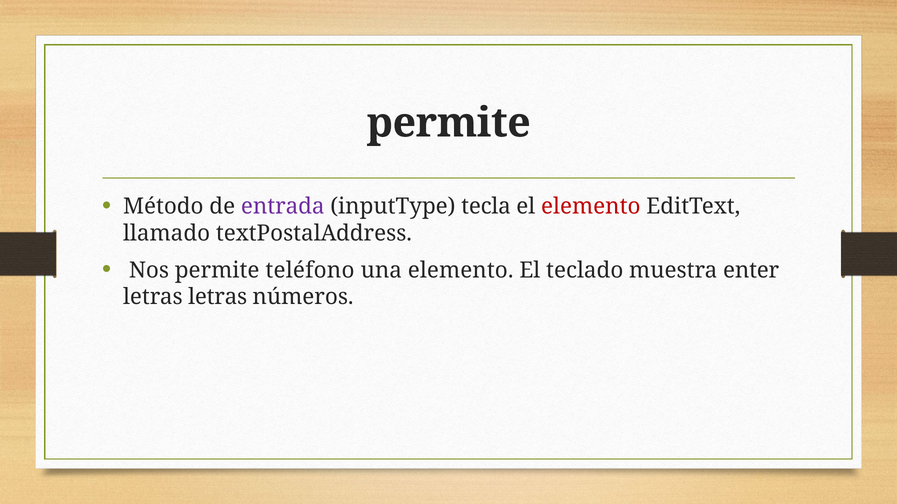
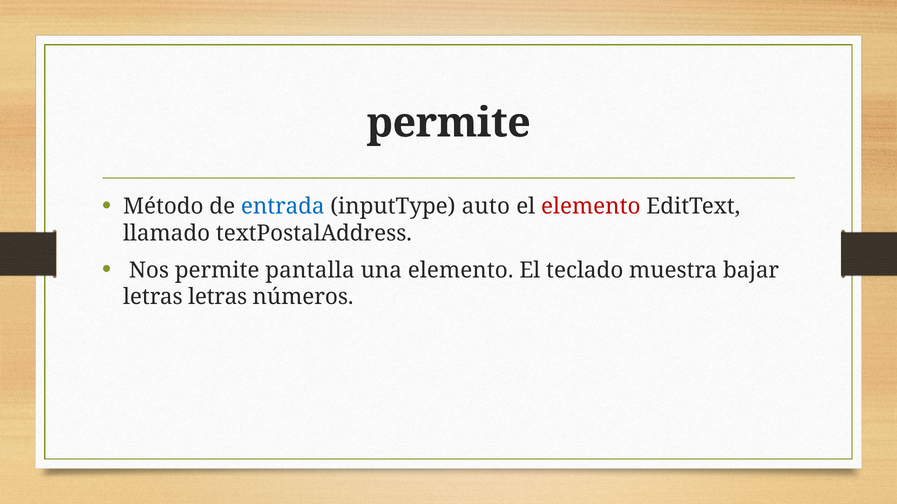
entrada colour: purple -> blue
tecla: tecla -> auto
teléfono: teléfono -> pantalla
enter: enter -> bajar
